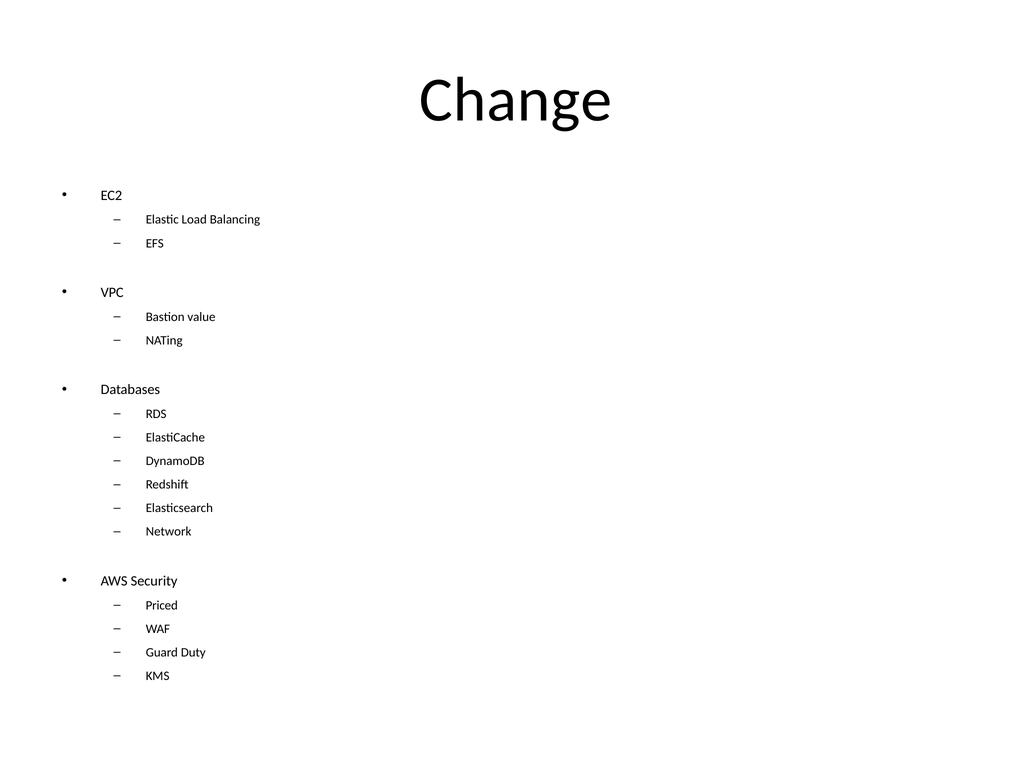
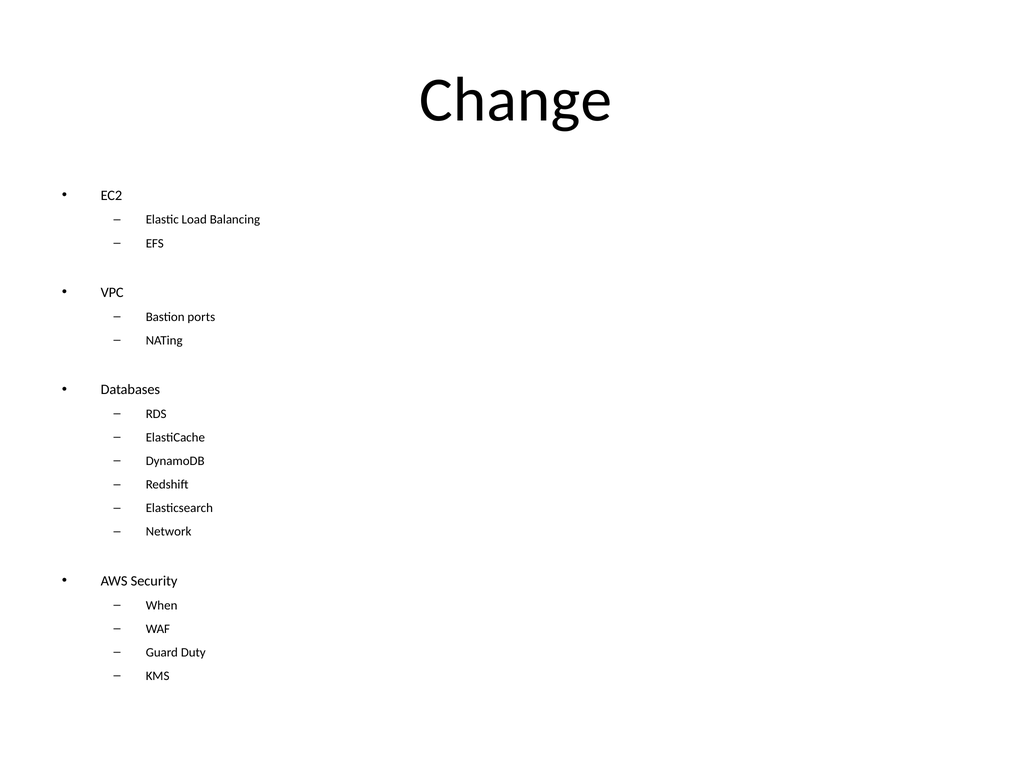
value: value -> ports
Priced: Priced -> When
